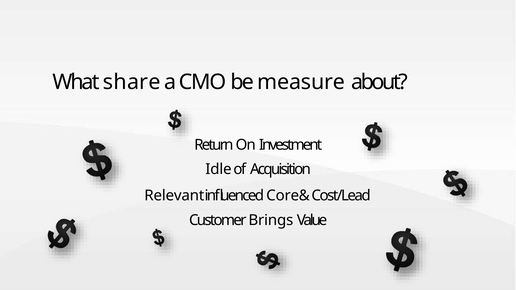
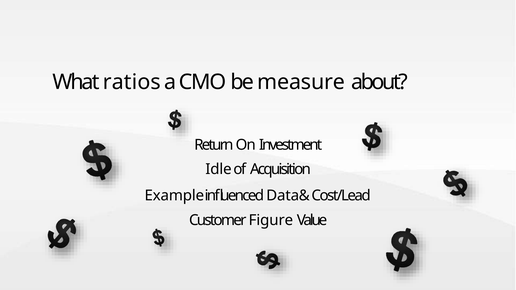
share: share -> ratios
Relevant: Relevant -> Example
Core: Core -> Data
Brings: Brings -> Figure
